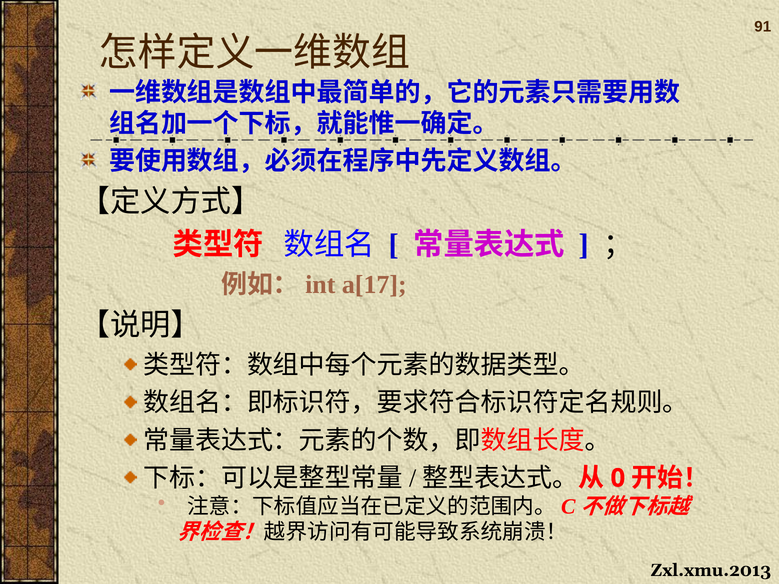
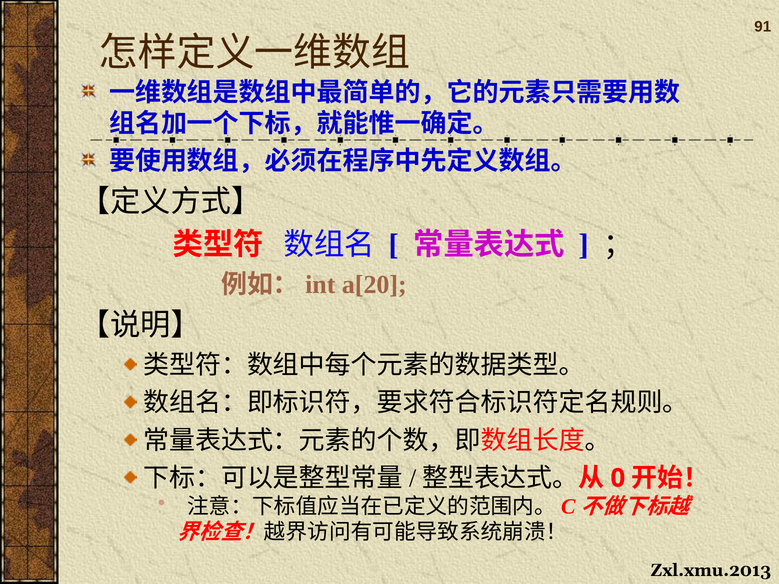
a[17: a[17 -> a[20
